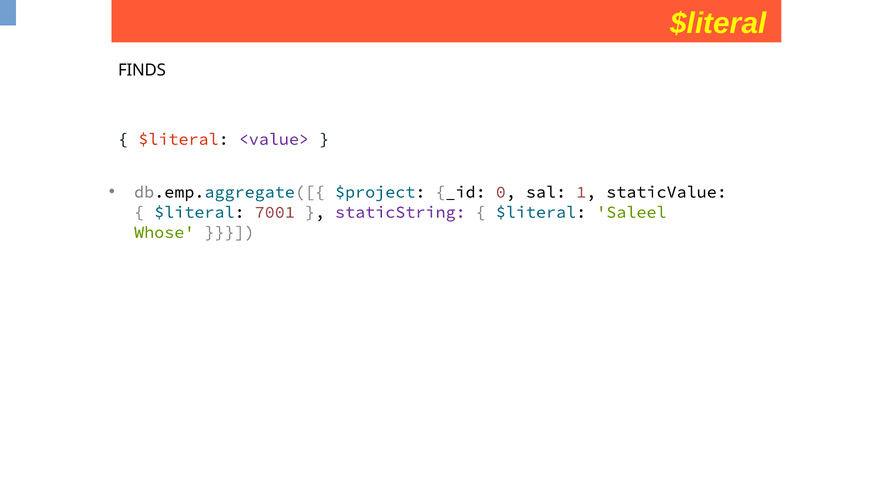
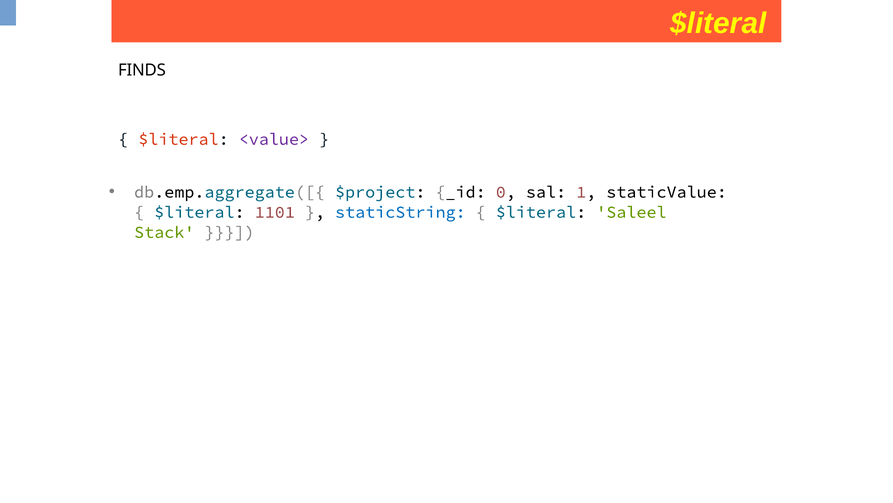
7001: 7001 -> 1101
staticString colour: purple -> blue
Whose: Whose -> Stack
